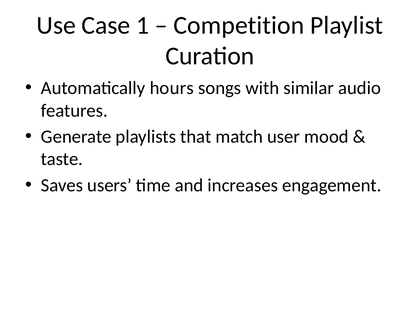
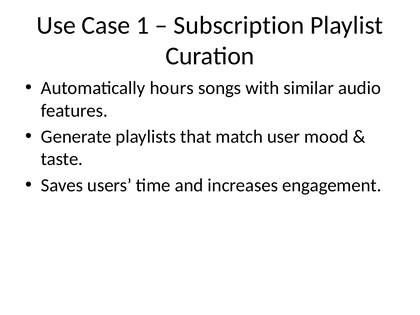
Competition: Competition -> Subscription
